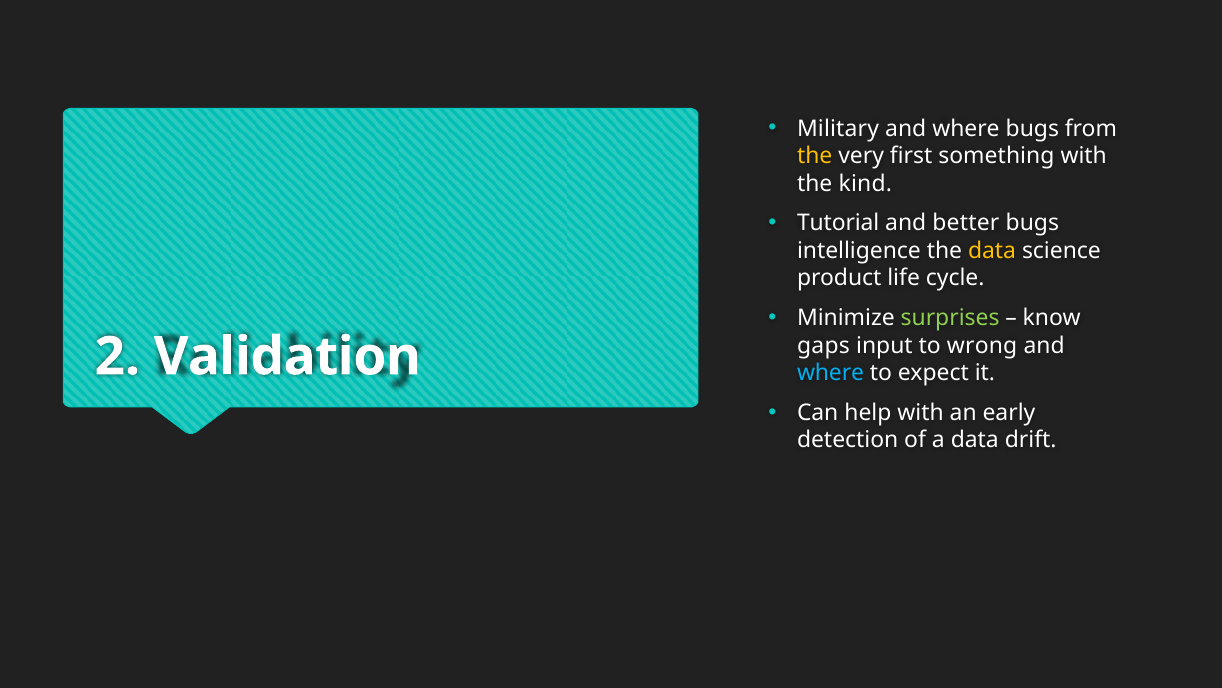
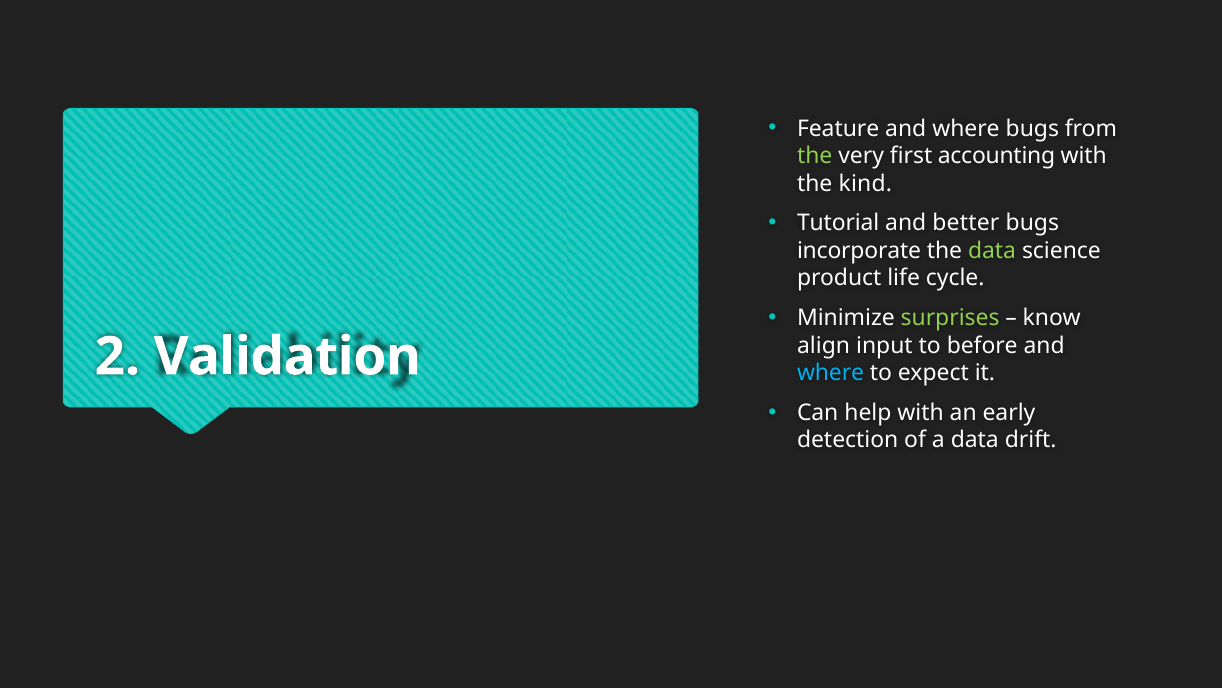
Military: Military -> Feature
the at (815, 156) colour: yellow -> light green
something: something -> accounting
intelligence: intelligence -> incorporate
data at (992, 251) colour: yellow -> light green
gaps: gaps -> align
wrong: wrong -> before
